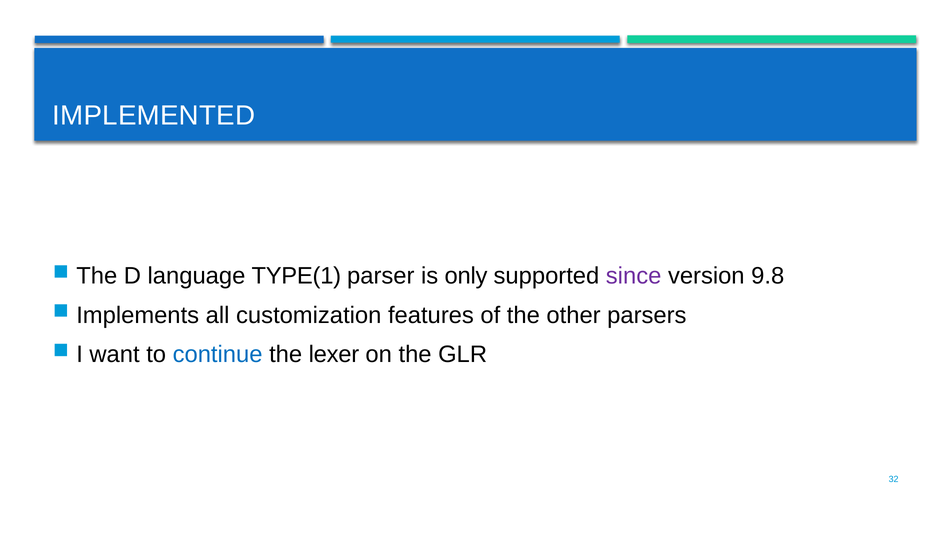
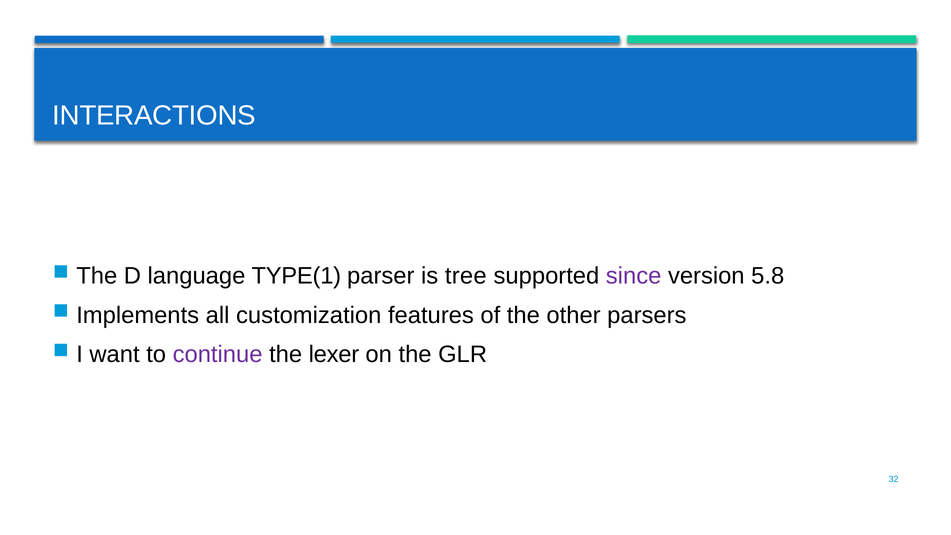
IMPLEMENTED: IMPLEMENTED -> INTERACTIONS
only: only -> tree
9.8: 9.8 -> 5.8
continue colour: blue -> purple
